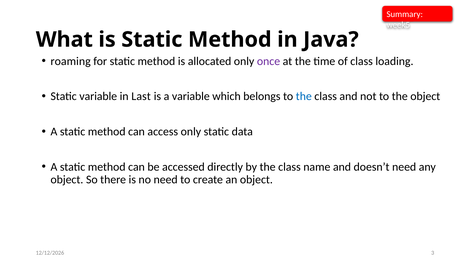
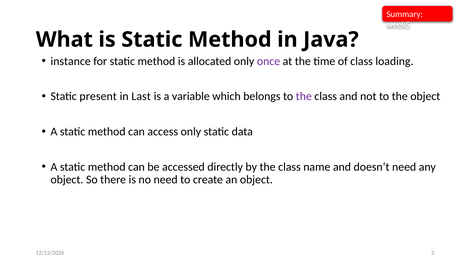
roaming: roaming -> instance
Static variable: variable -> present
the at (304, 96) colour: blue -> purple
